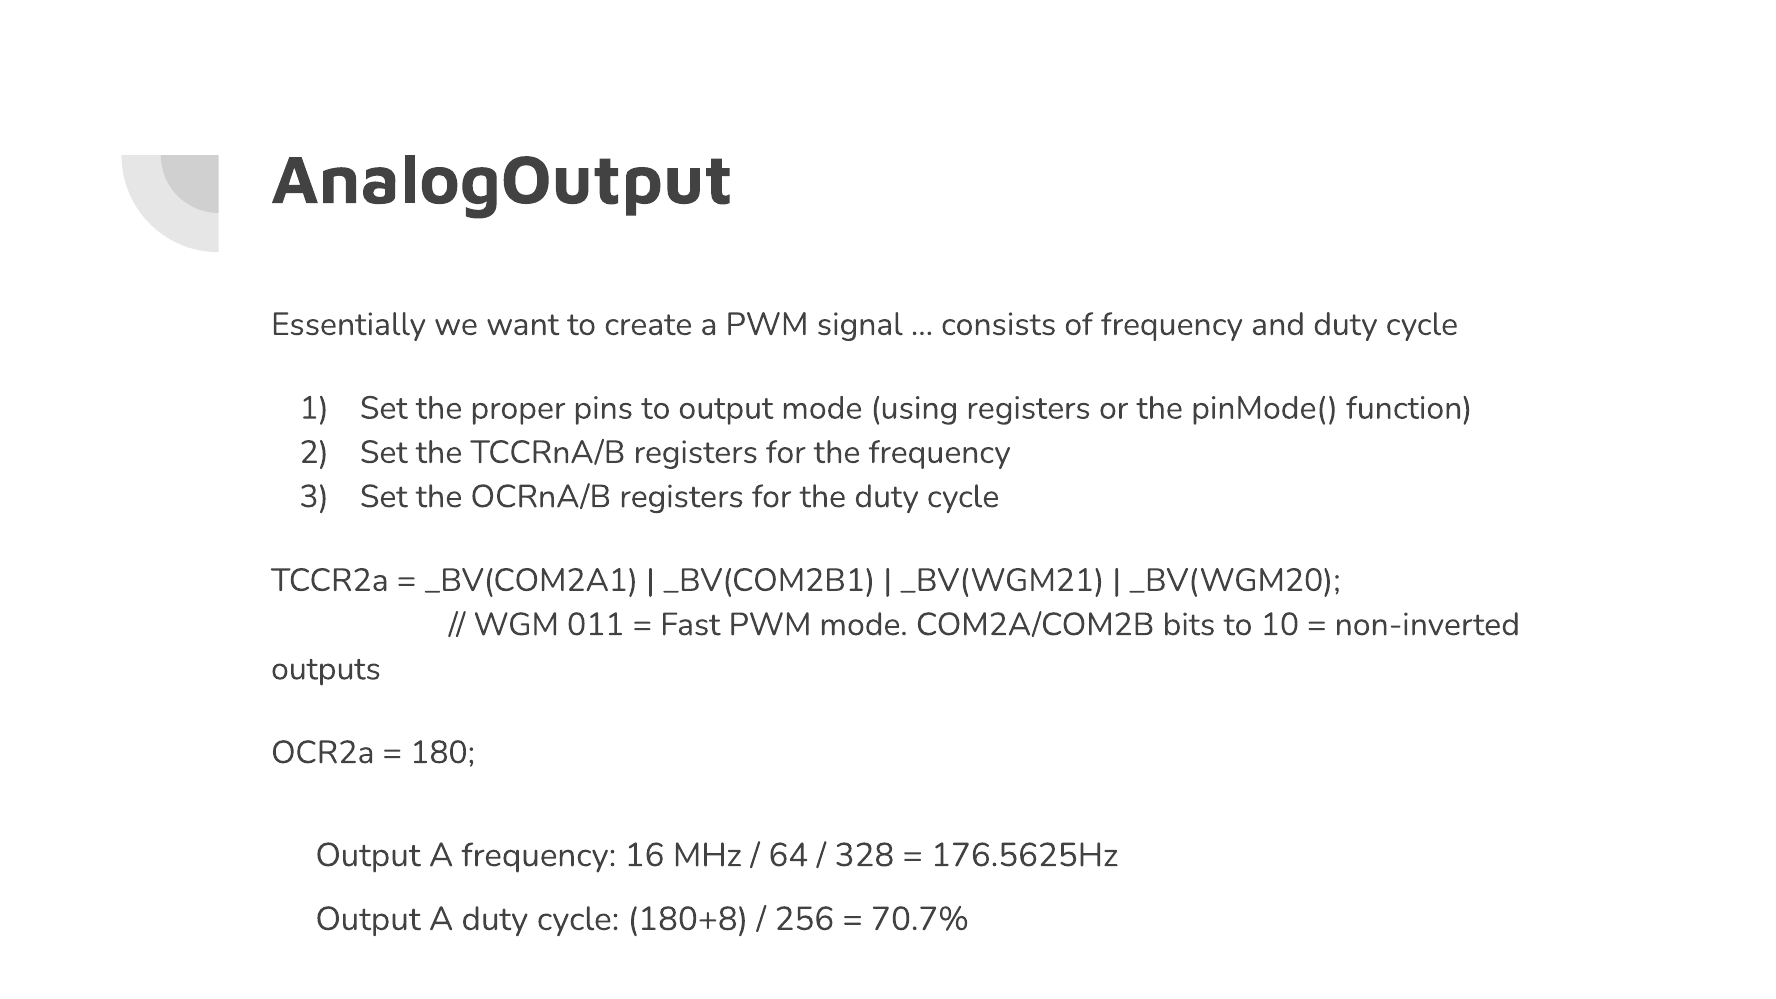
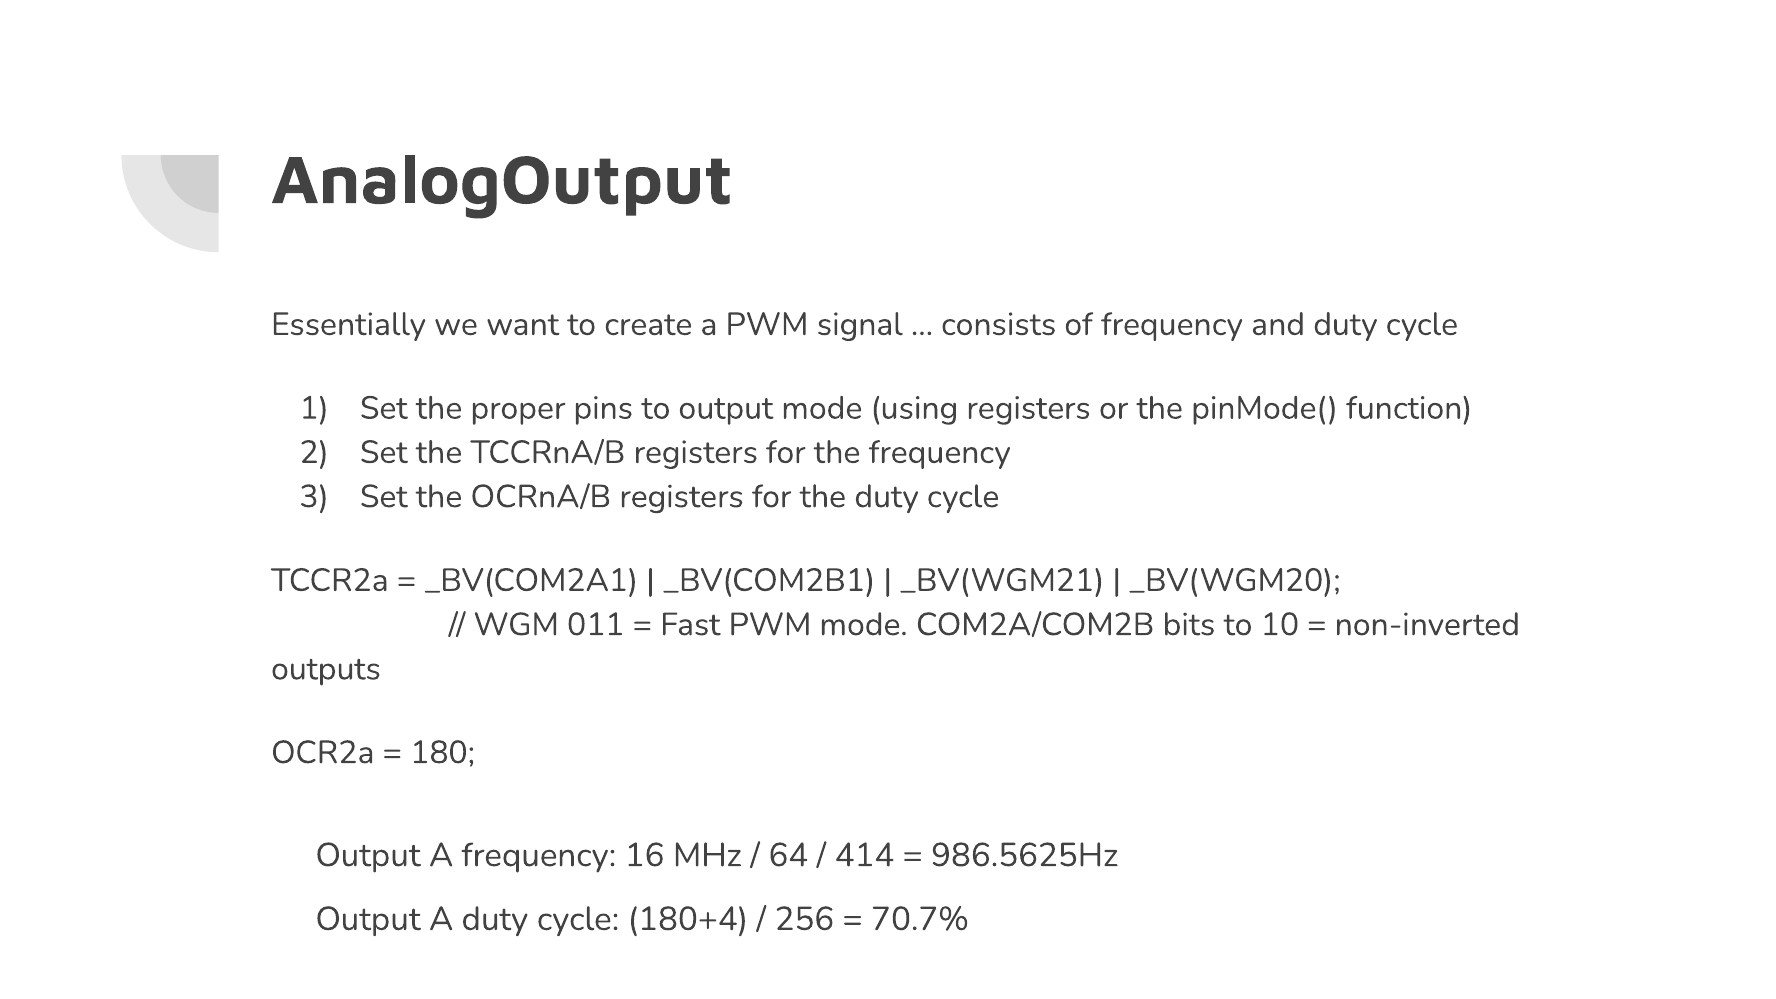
328: 328 -> 414
176.5625Hz: 176.5625Hz -> 986.5625Hz
180+8: 180+8 -> 180+4
